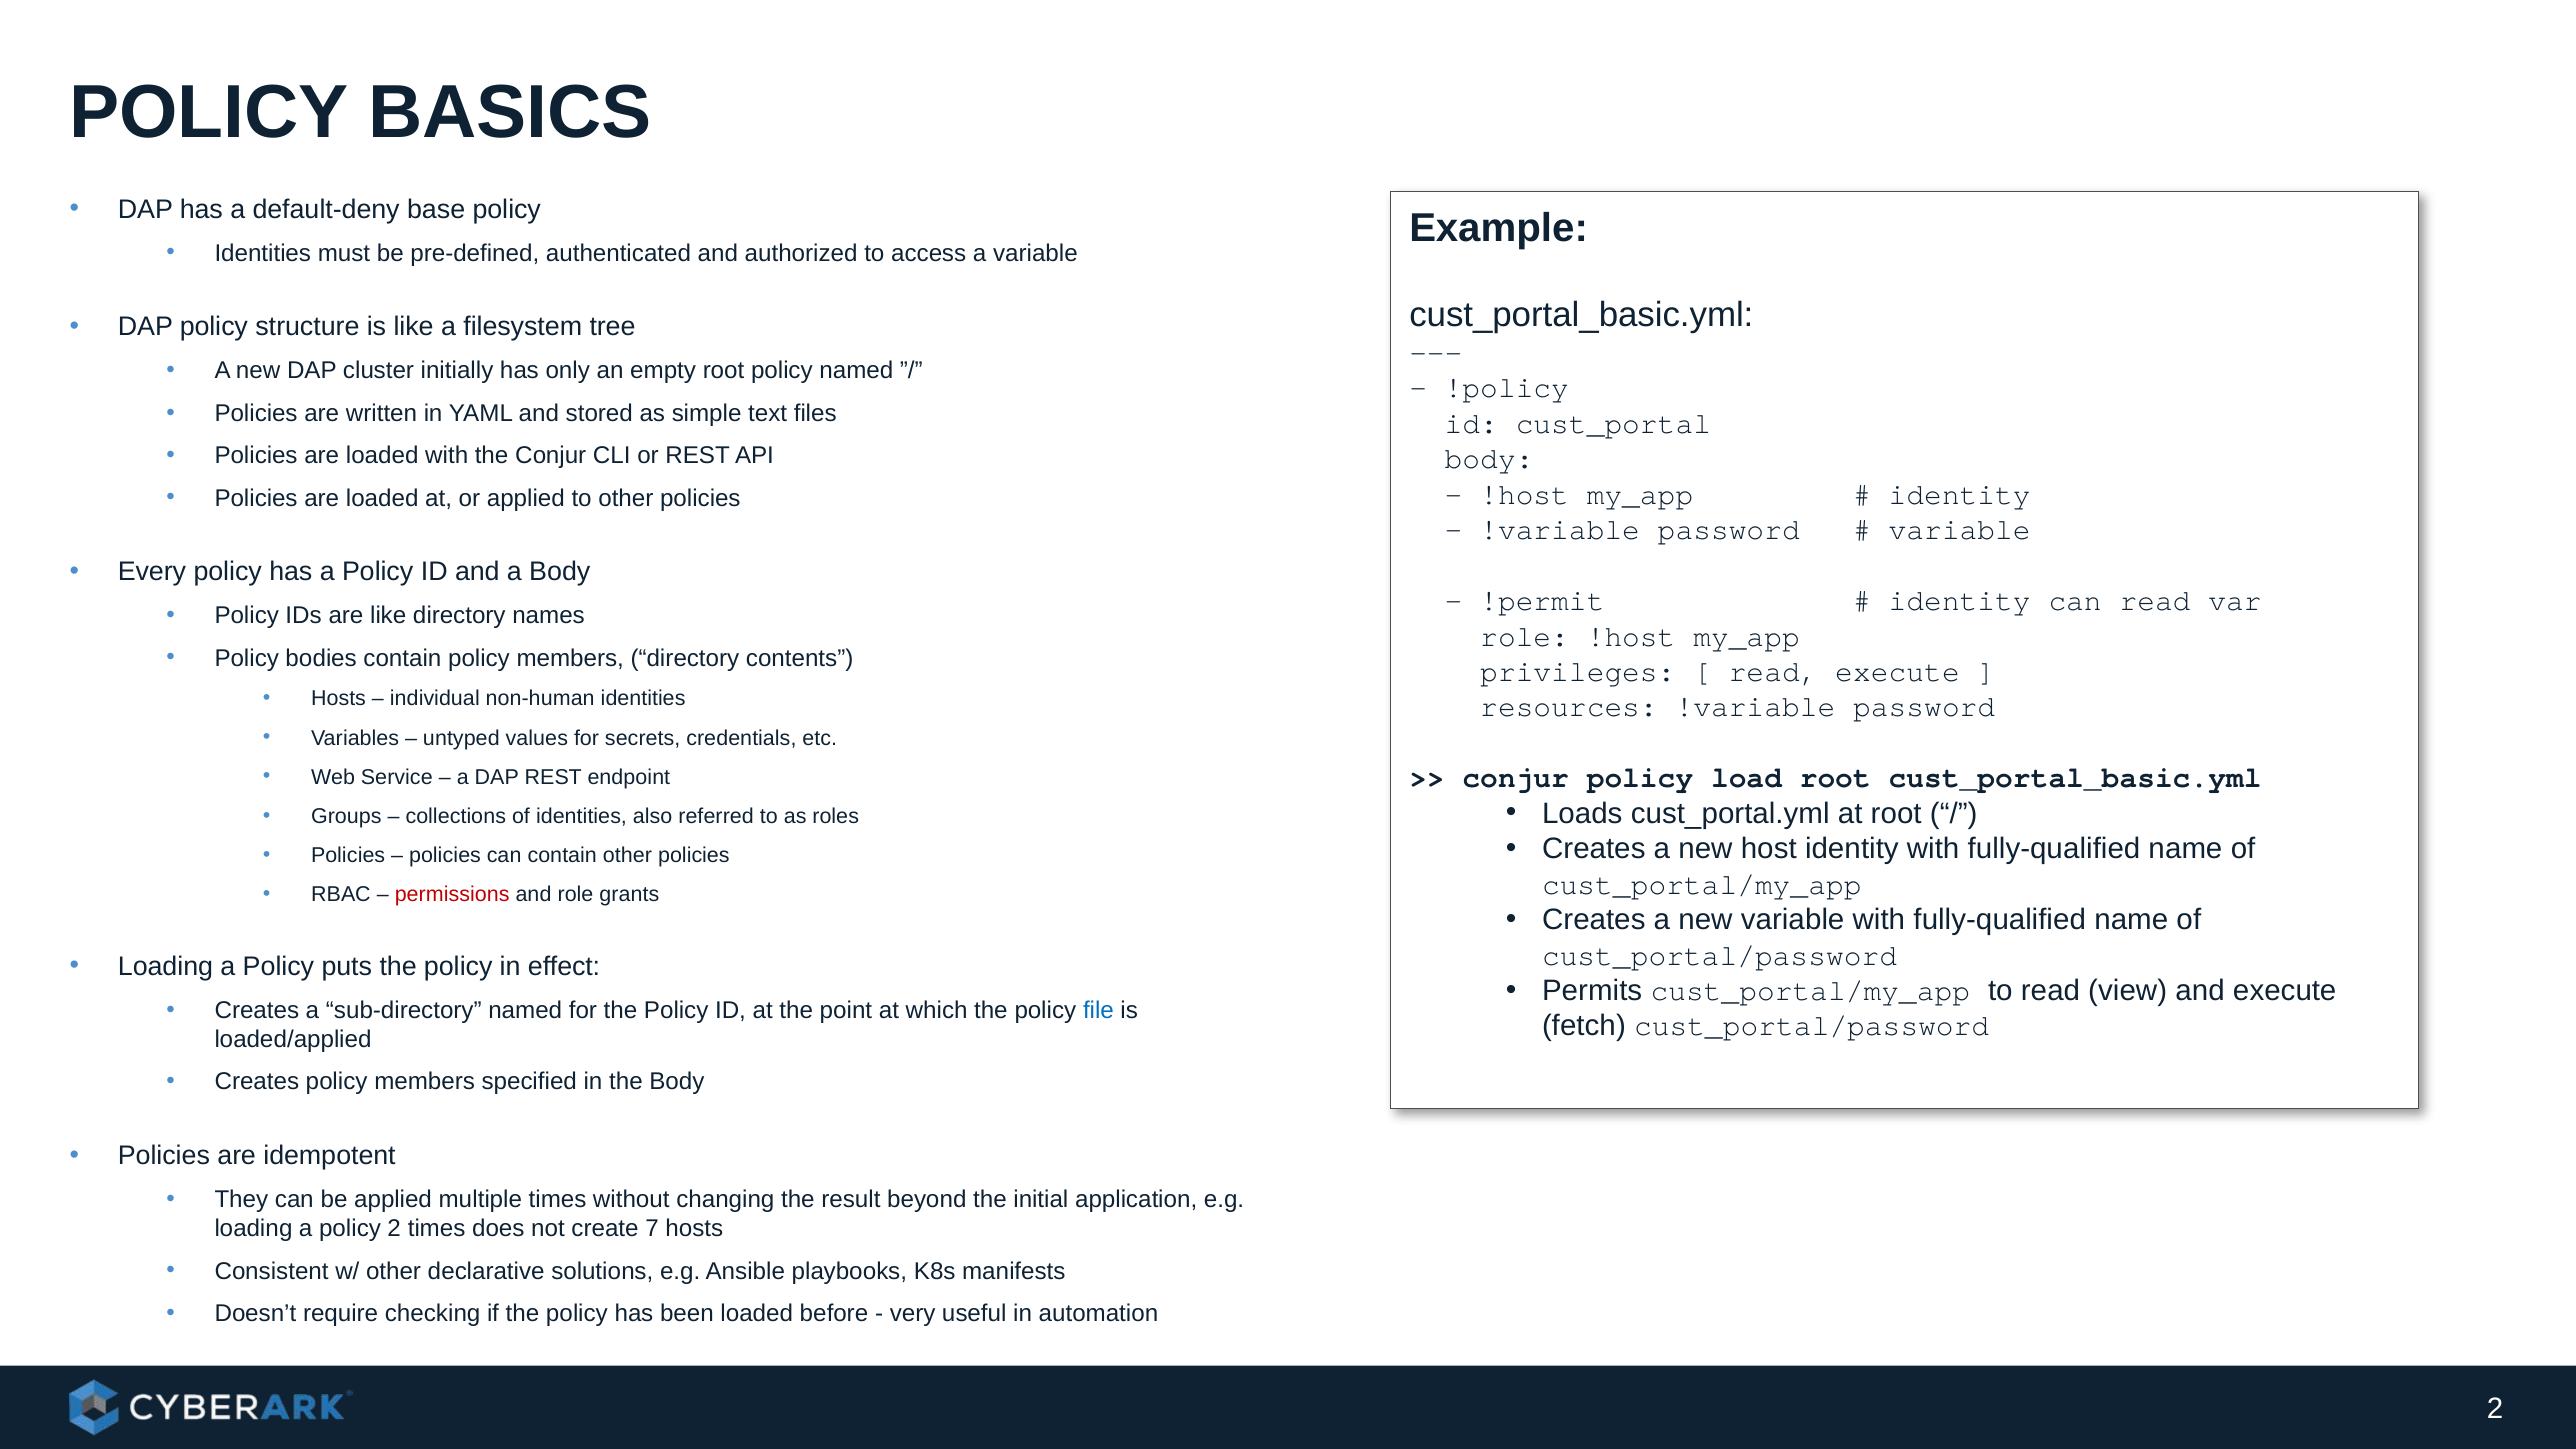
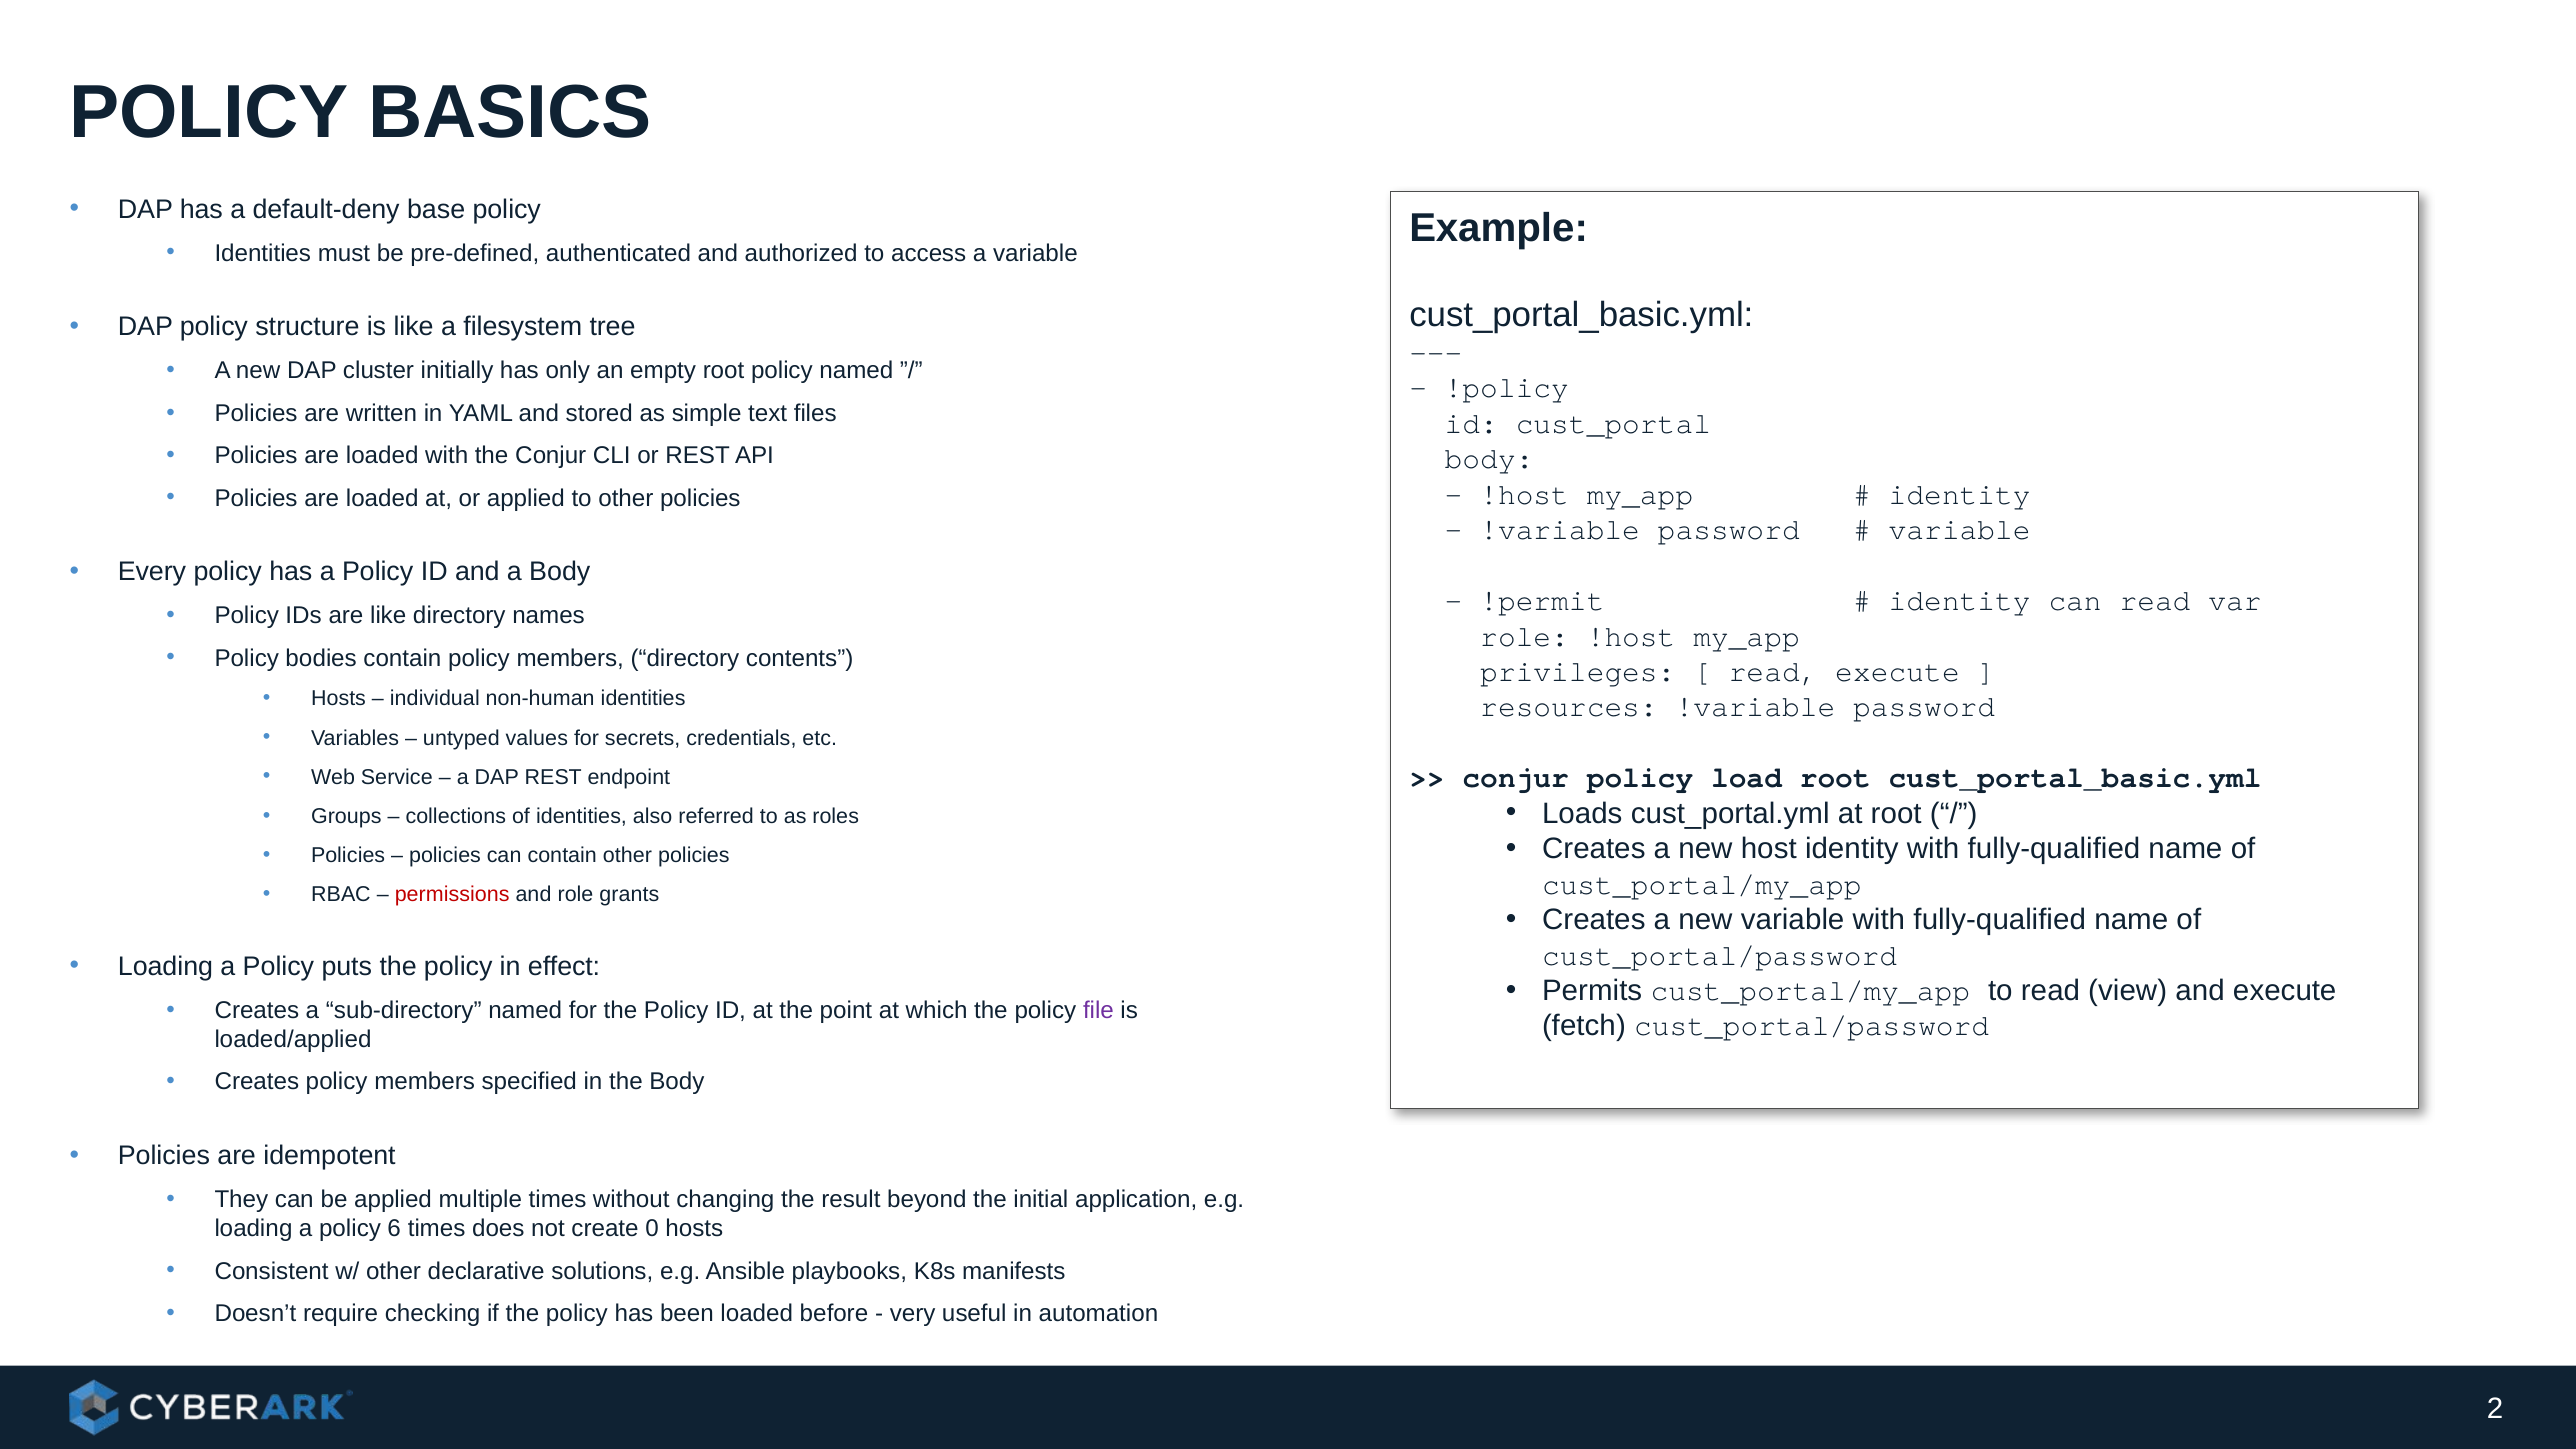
file colour: blue -> purple
policy 2: 2 -> 6
7: 7 -> 0
